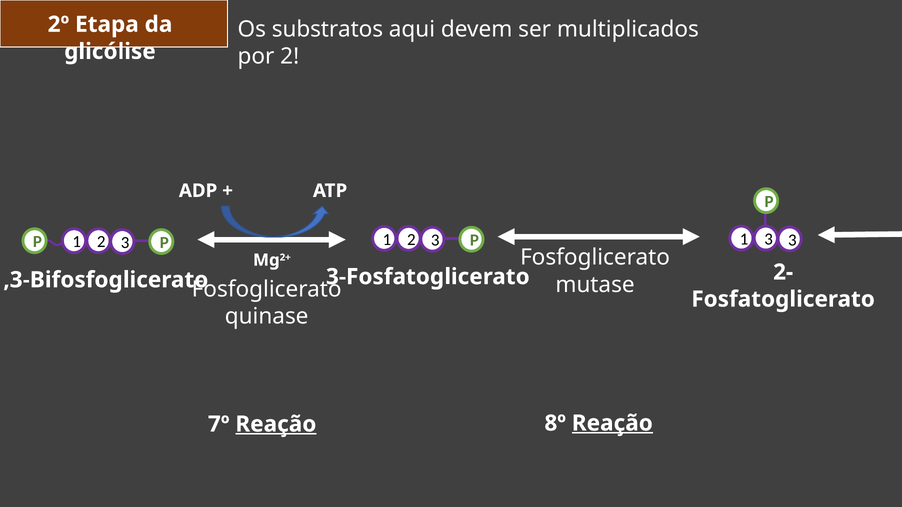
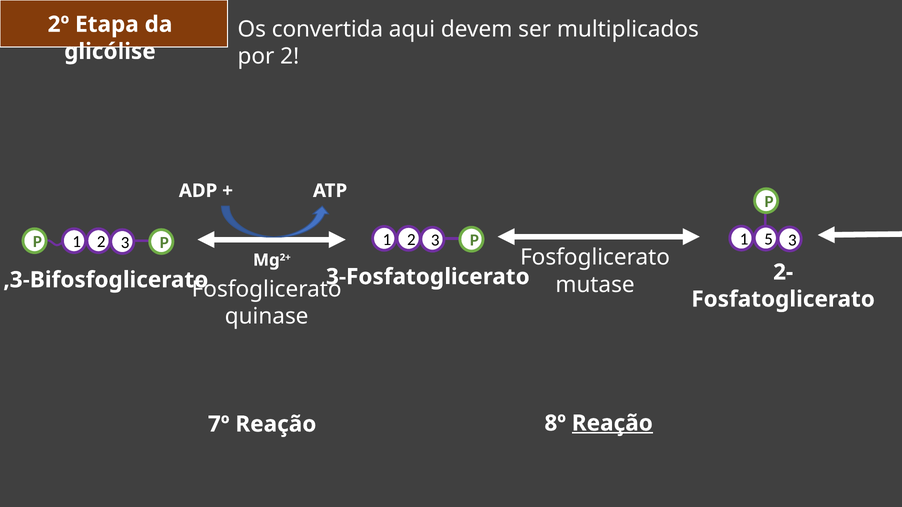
substratos: substratos -> convertida
1 3: 3 -> 5
Reação at (276, 424) underline: present -> none
